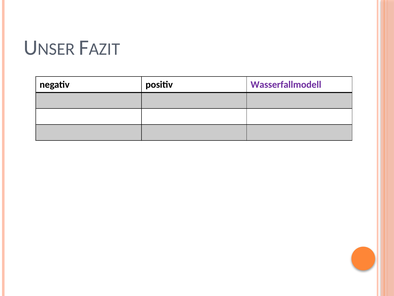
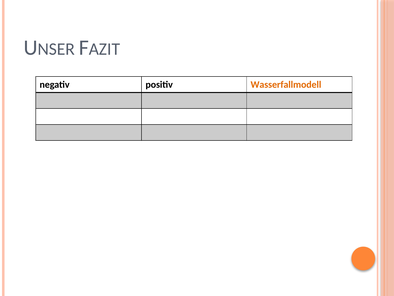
Wasserfallmodell colour: purple -> orange
